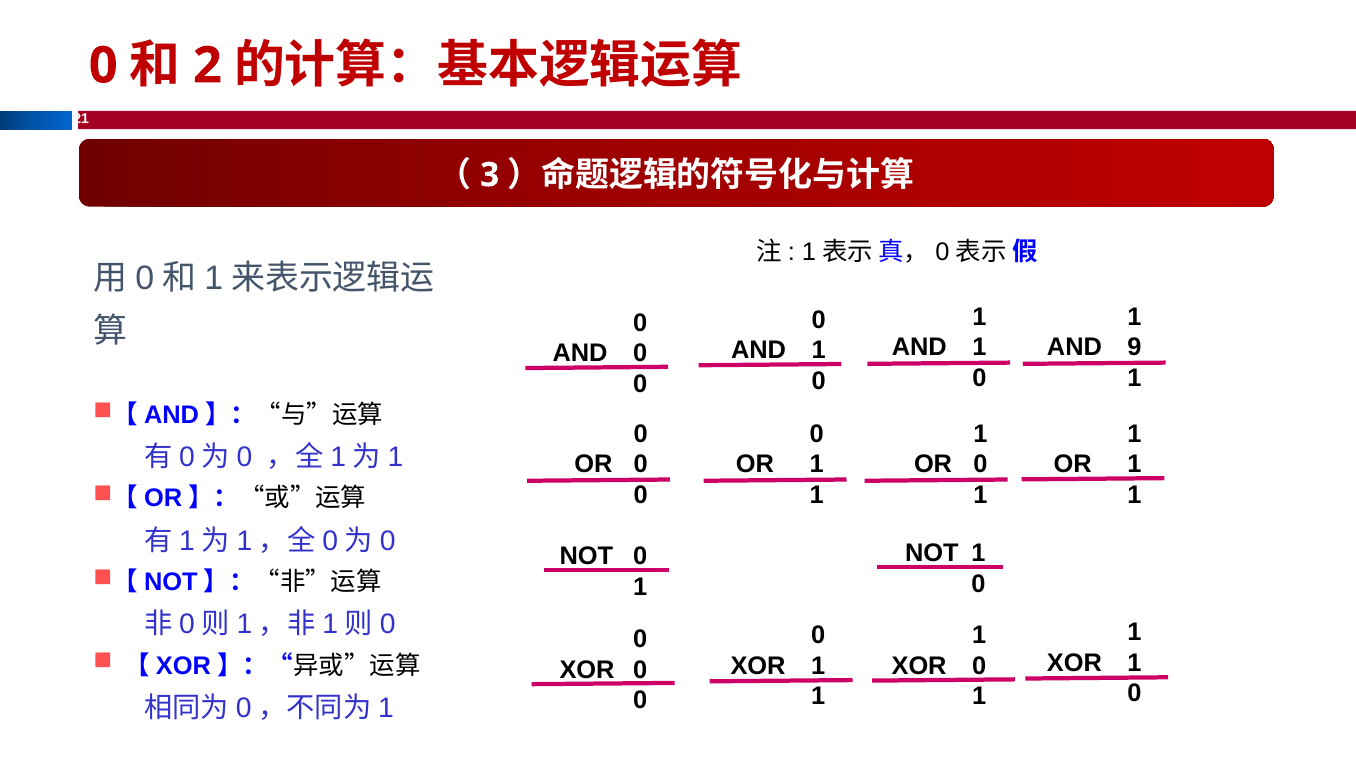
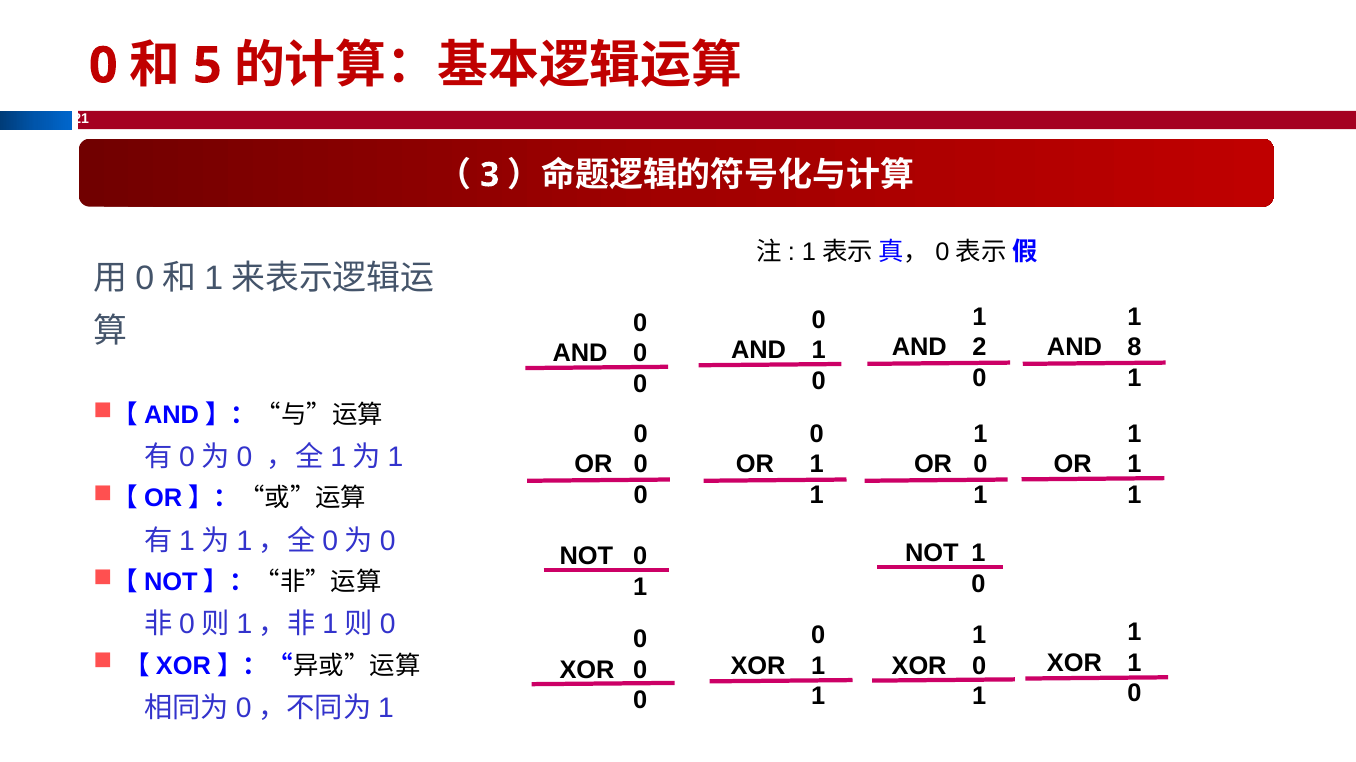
2: 2 -> 5
1 at (979, 348): 1 -> 2
9: 9 -> 8
